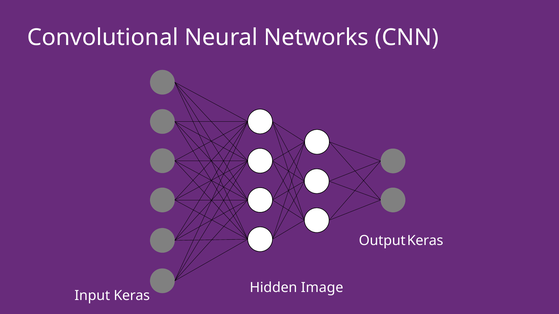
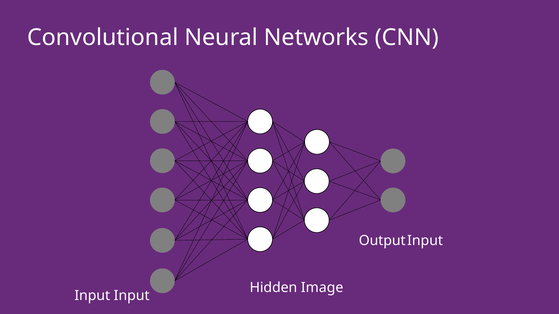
Output Keras: Keras -> Input
Keras at (132, 296): Keras -> Input
